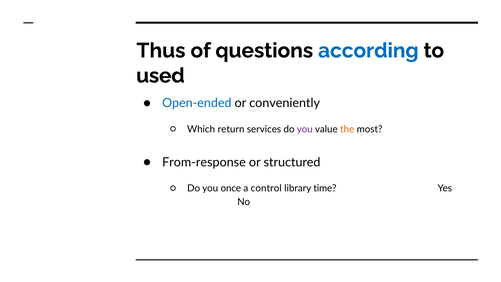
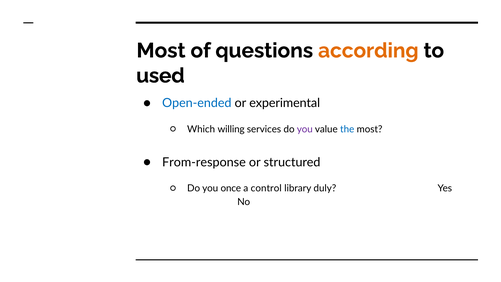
Thus at (161, 51): Thus -> Most
according colour: blue -> orange
conveniently: conveniently -> experimental
return: return -> willing
the colour: orange -> blue
time: time -> duly
